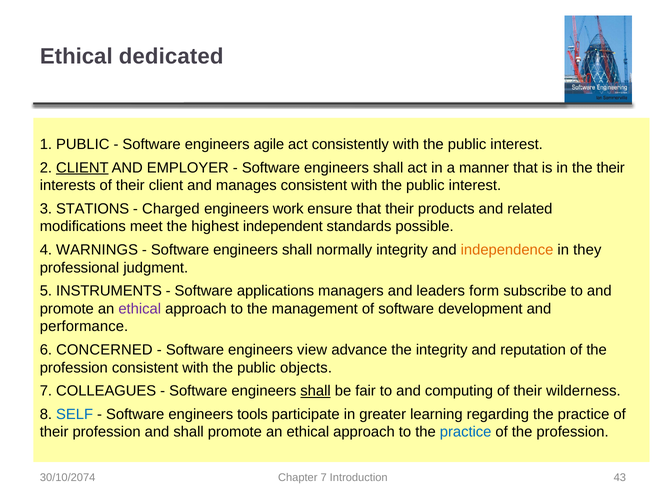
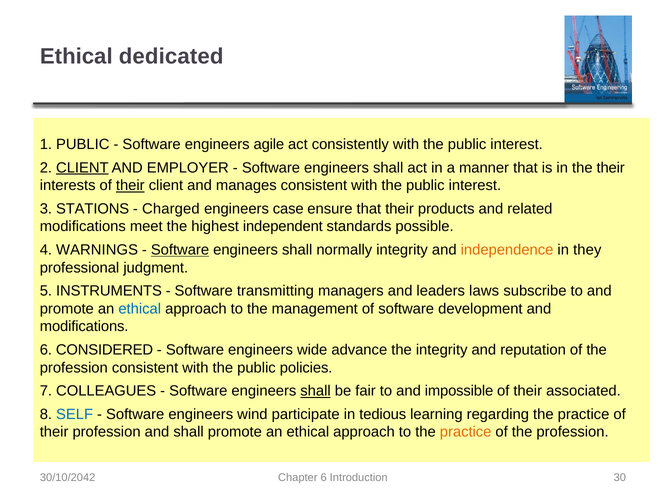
their at (130, 185) underline: none -> present
work: work -> case
Software at (180, 250) underline: none -> present
applications: applications -> transmitting
form: form -> laws
ethical at (140, 308) colour: purple -> blue
performance at (84, 326): performance -> modifications
CONCERNED: CONCERNED -> CONSIDERED
view: view -> wide
objects: objects -> policies
computing: computing -> impossible
wilderness: wilderness -> associated
tools: tools -> wind
greater: greater -> tedious
practice at (466, 432) colour: blue -> orange
30/10/2074: 30/10/2074 -> 30/10/2042
Chapter 7: 7 -> 6
43: 43 -> 30
